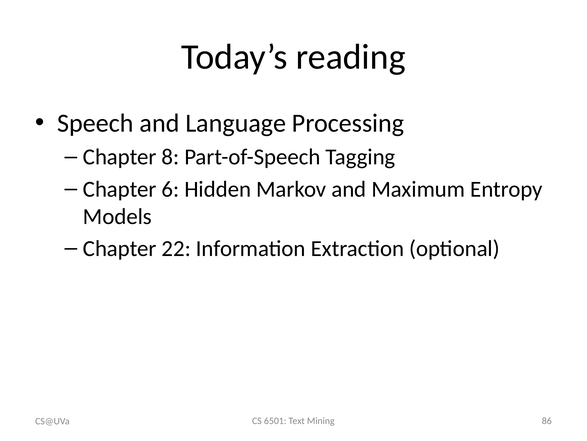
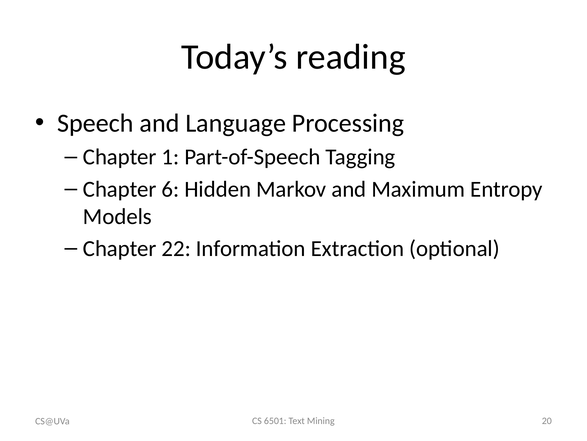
8: 8 -> 1
86: 86 -> 20
